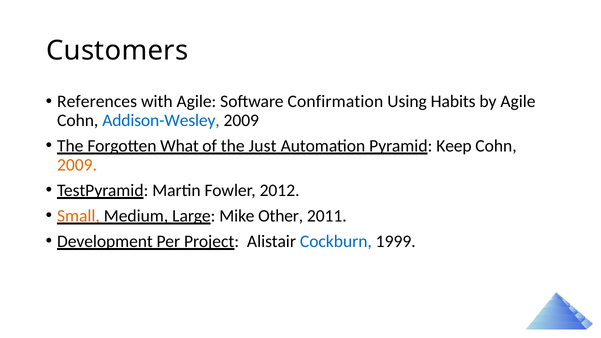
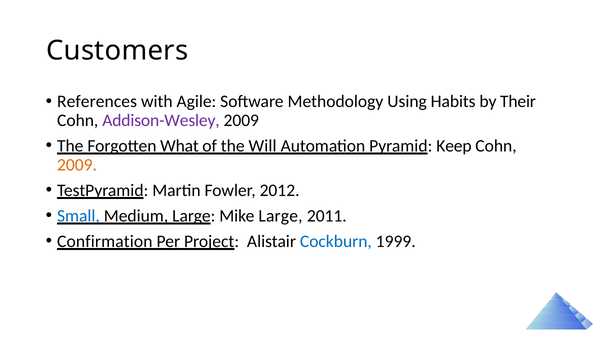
Confirmation: Confirmation -> Methodology
by Agile: Agile -> Their
Addison-Wesley colour: blue -> purple
Just: Just -> Will
Small colour: orange -> blue
Mike Other: Other -> Large
Development: Development -> Confirmation
